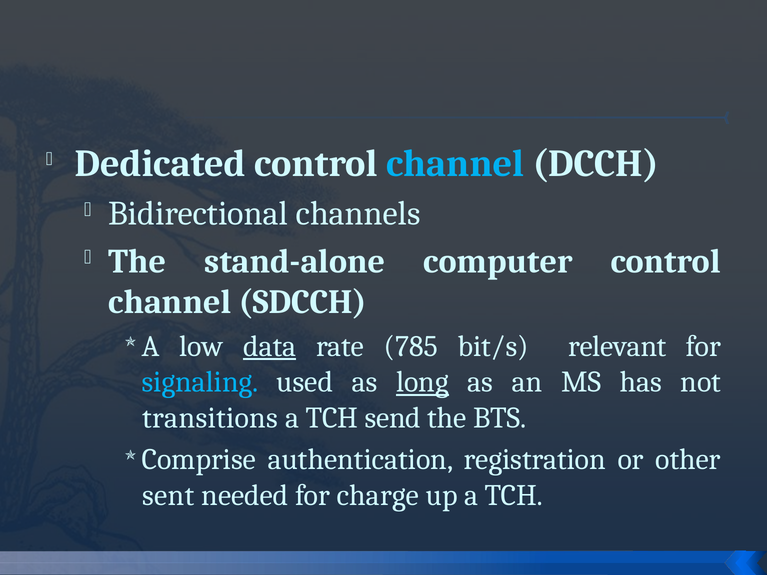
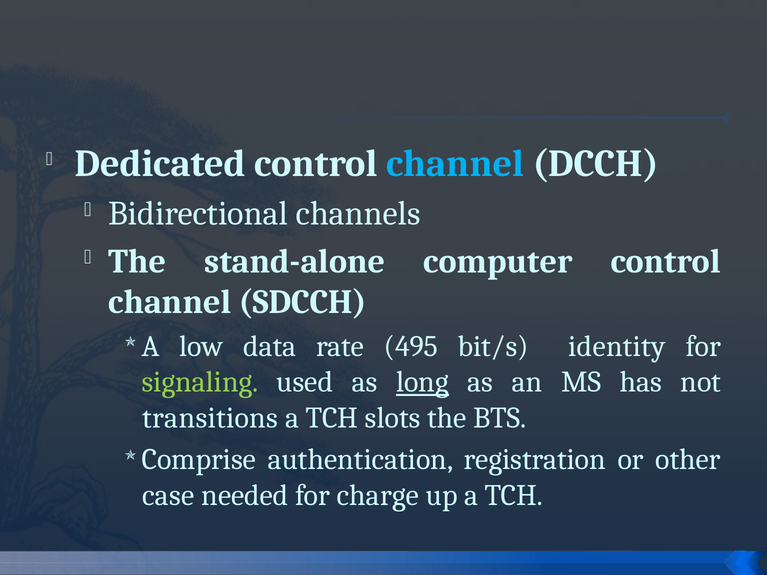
data underline: present -> none
785: 785 -> 495
relevant: relevant -> identity
signaling colour: light blue -> light green
send: send -> slots
sent: sent -> case
